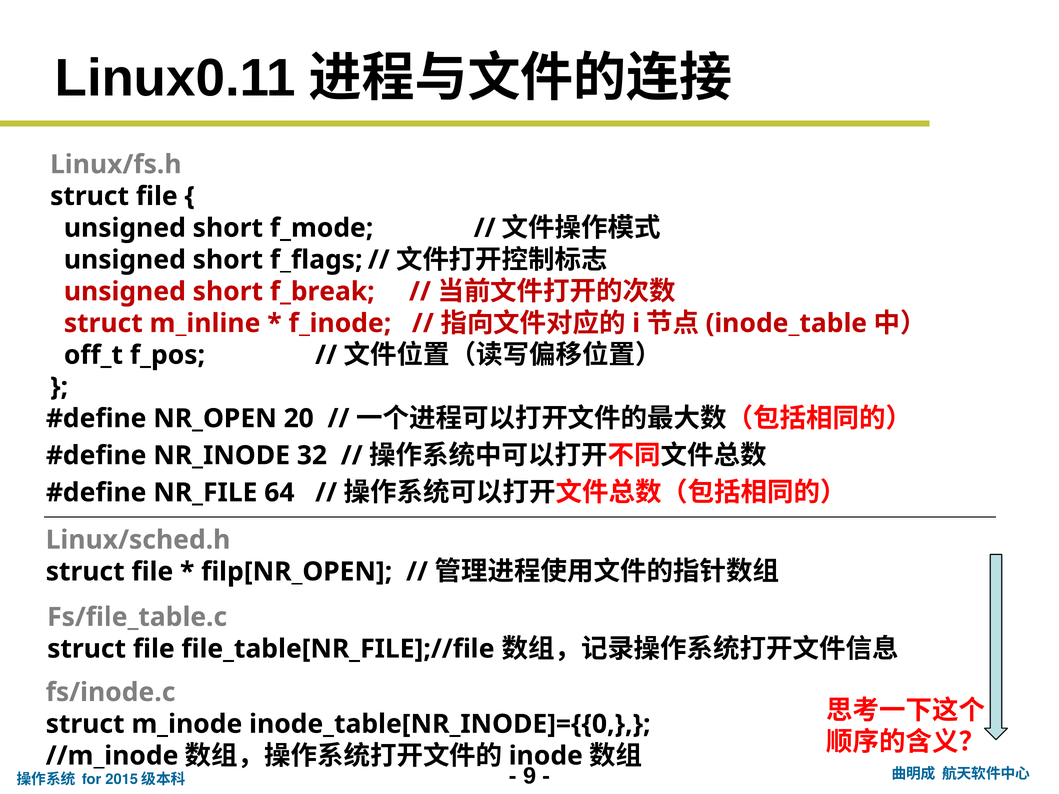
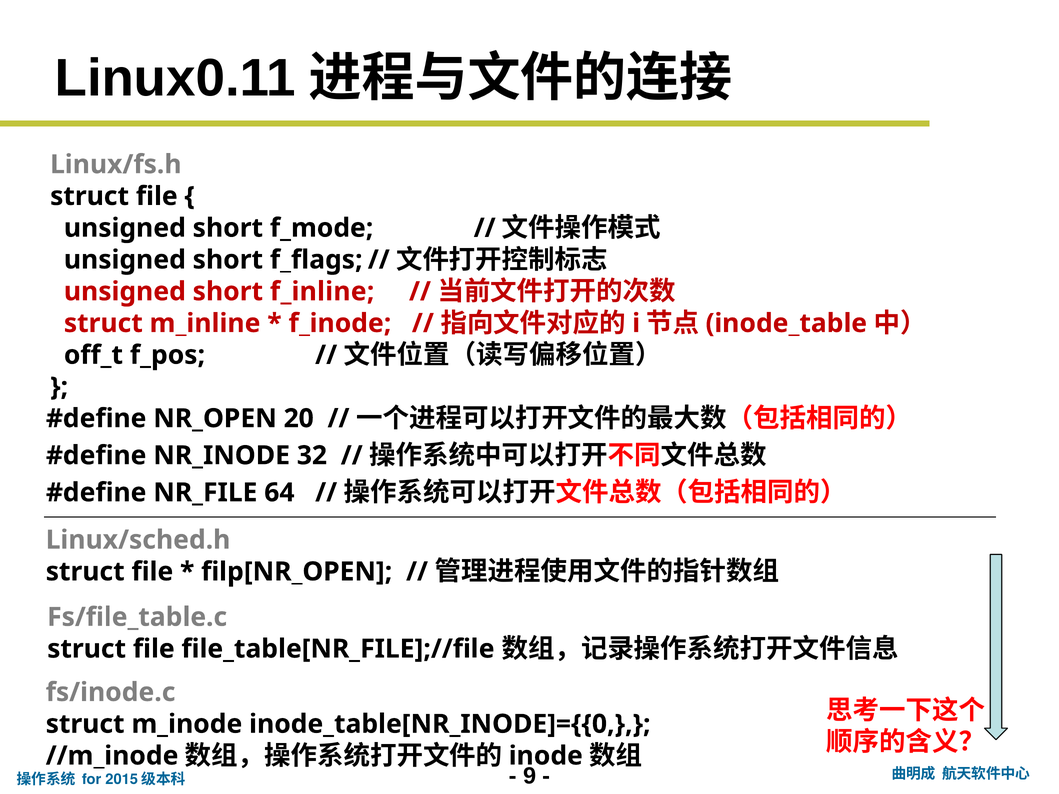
f_break: f_break -> f_inline
